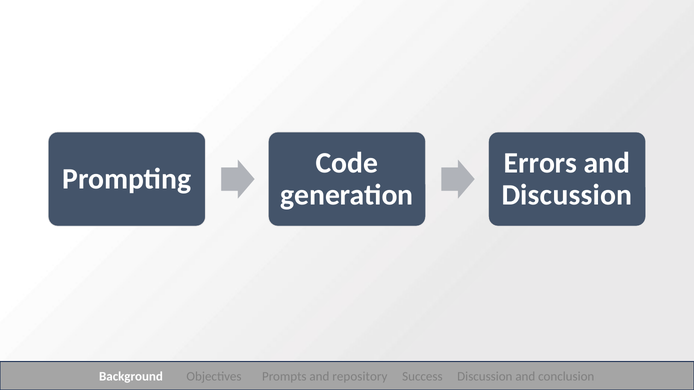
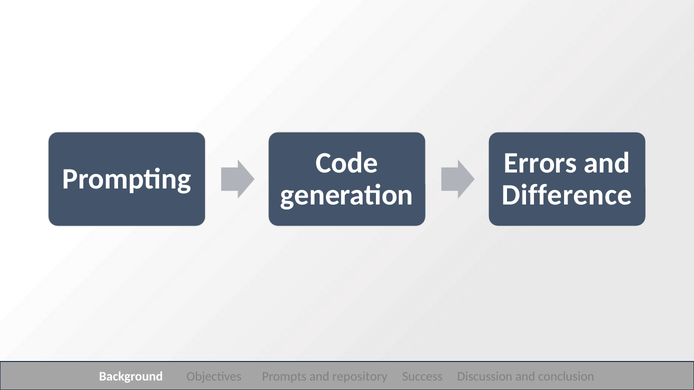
Discussion at (567, 195): Discussion -> Difference
